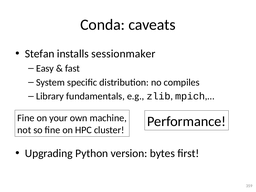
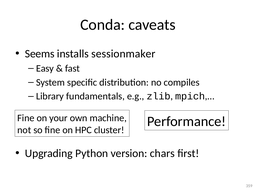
Stefan: Stefan -> Seems
bytes: bytes -> chars
